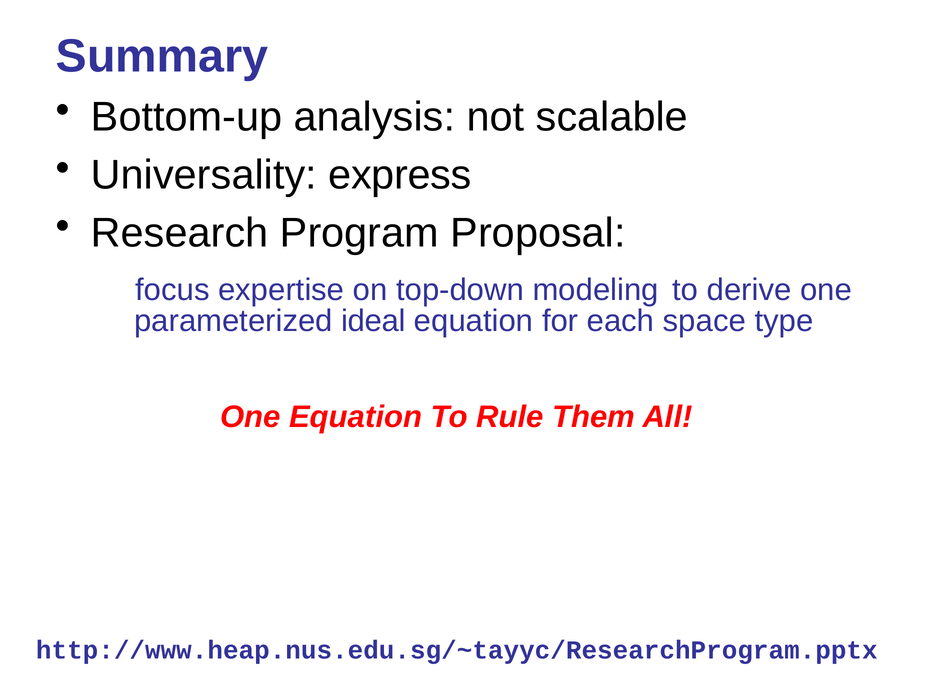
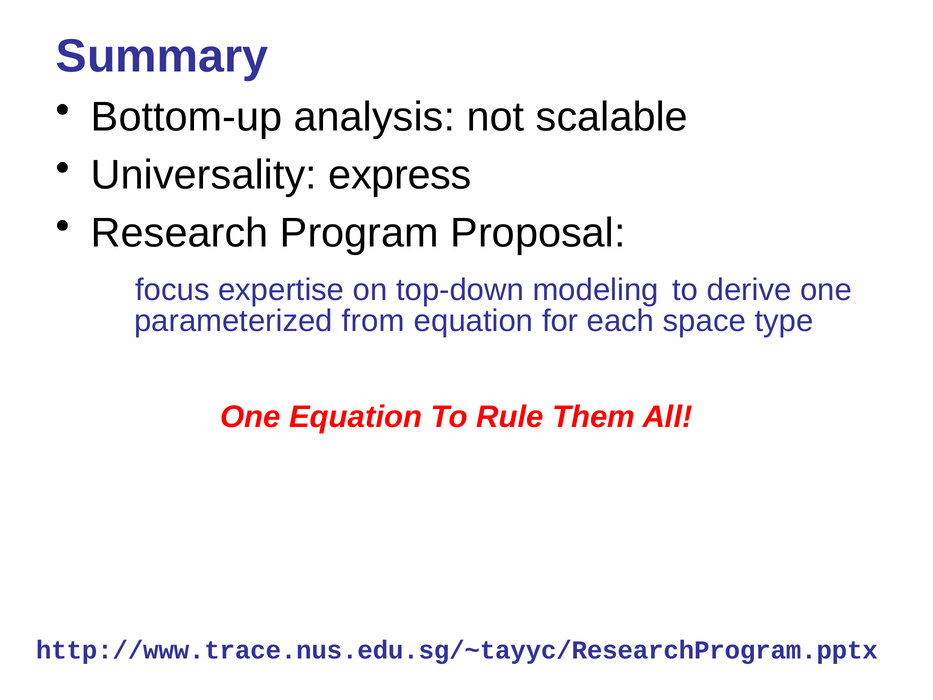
ideal: ideal -> from
http://www.heap.nus.edu.sg/~tayyc/ResearchProgram.pptx: http://www.heap.nus.edu.sg/~tayyc/ResearchProgram.pptx -> http://www.trace.nus.edu.sg/~tayyc/ResearchProgram.pptx
